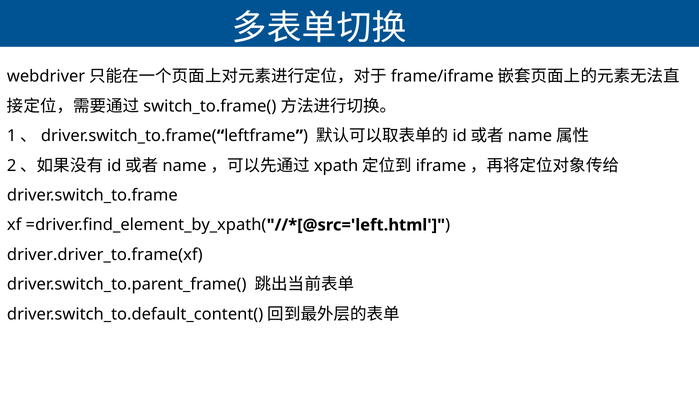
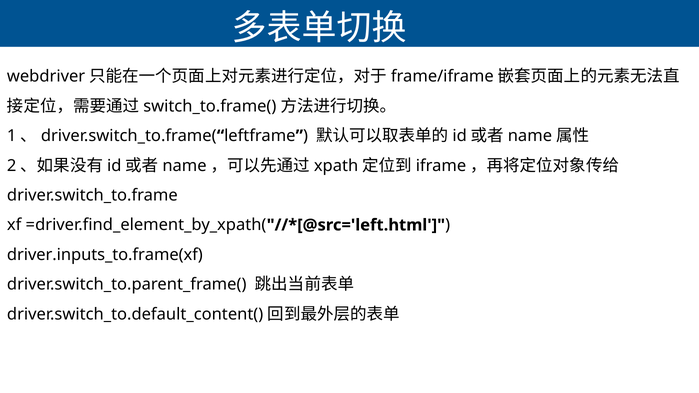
driver.driver_to.frame(xf: driver.driver_to.frame(xf -> driver.inputs_to.frame(xf
